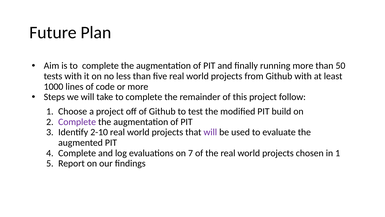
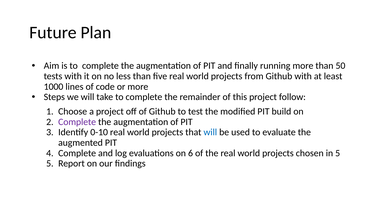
2-10: 2-10 -> 0-10
will at (210, 132) colour: purple -> blue
7: 7 -> 6
in 1: 1 -> 5
